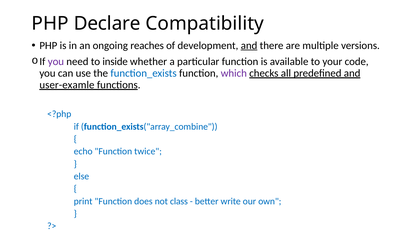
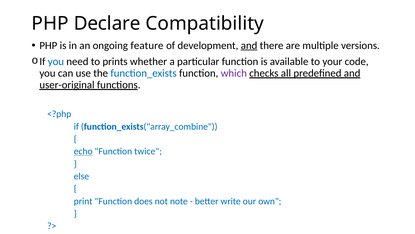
reaches: reaches -> feature
you at (56, 61) colour: purple -> blue
inside: inside -> prints
user-examle: user-examle -> user-original
echo underline: none -> present
class: class -> note
